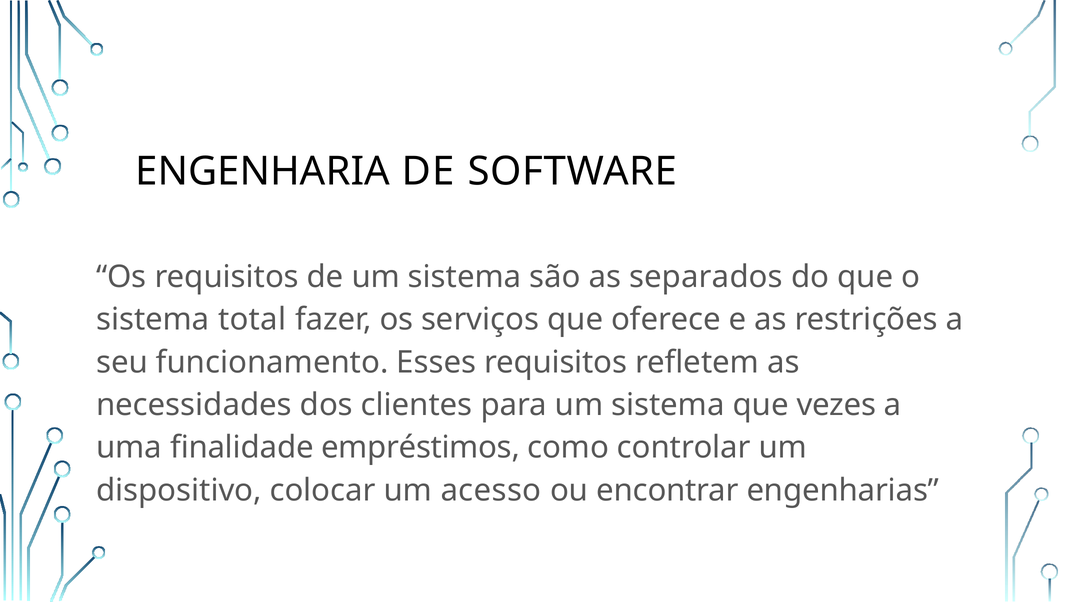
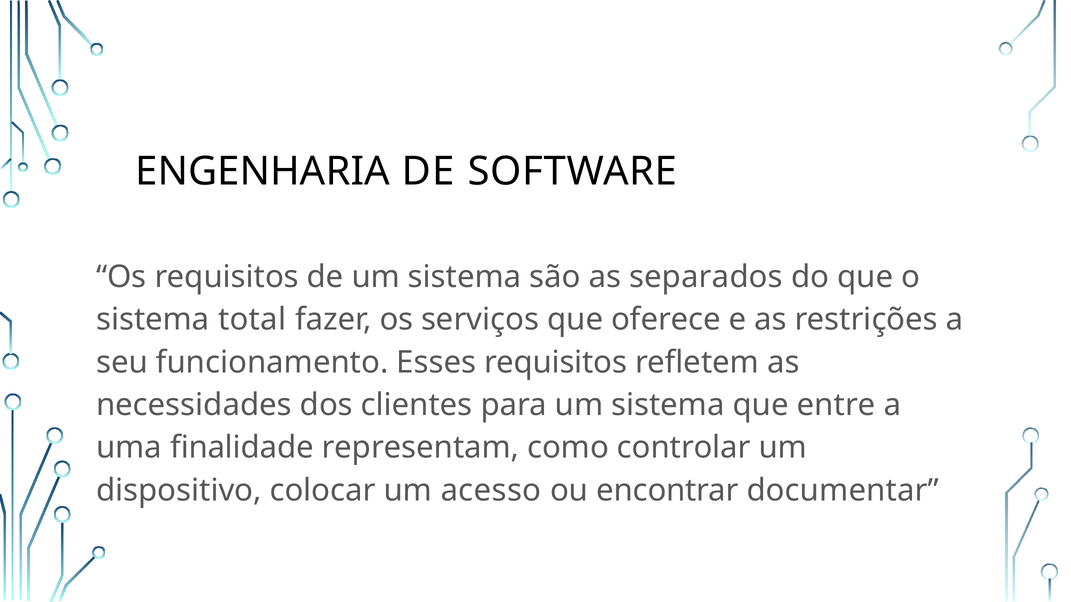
vezes: vezes -> entre
empréstimos: empréstimos -> representam
engenharias: engenharias -> documentar
